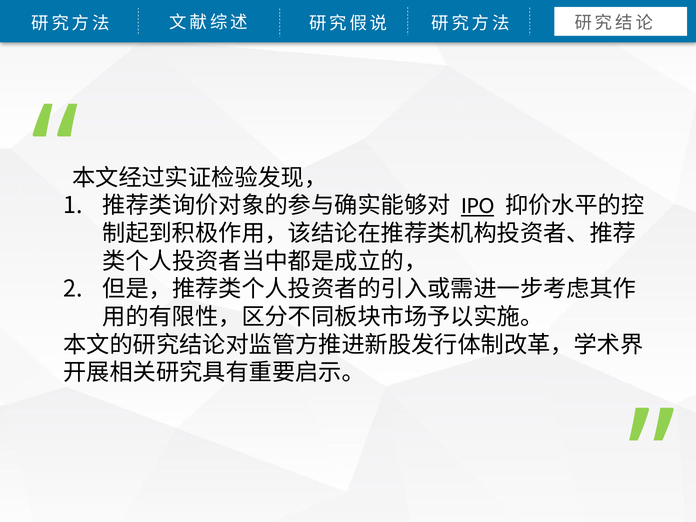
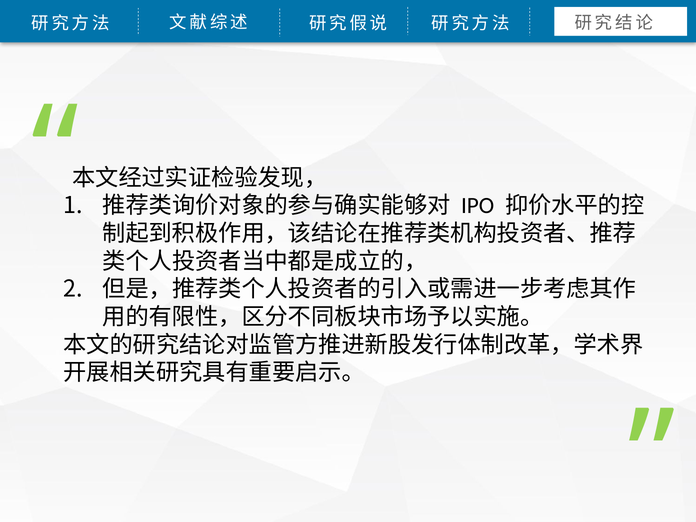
IPO underline: present -> none
